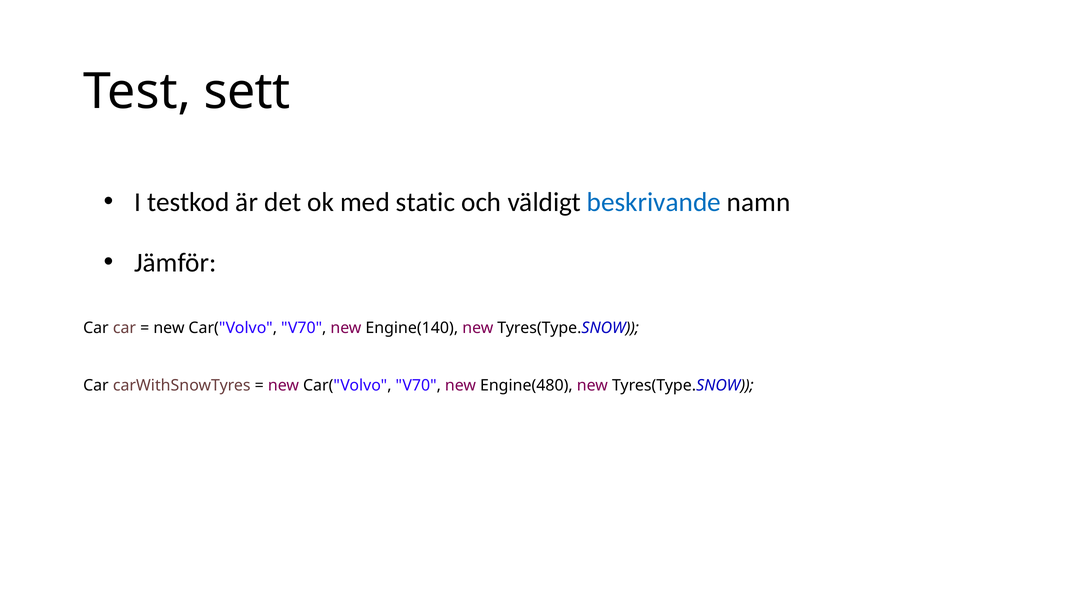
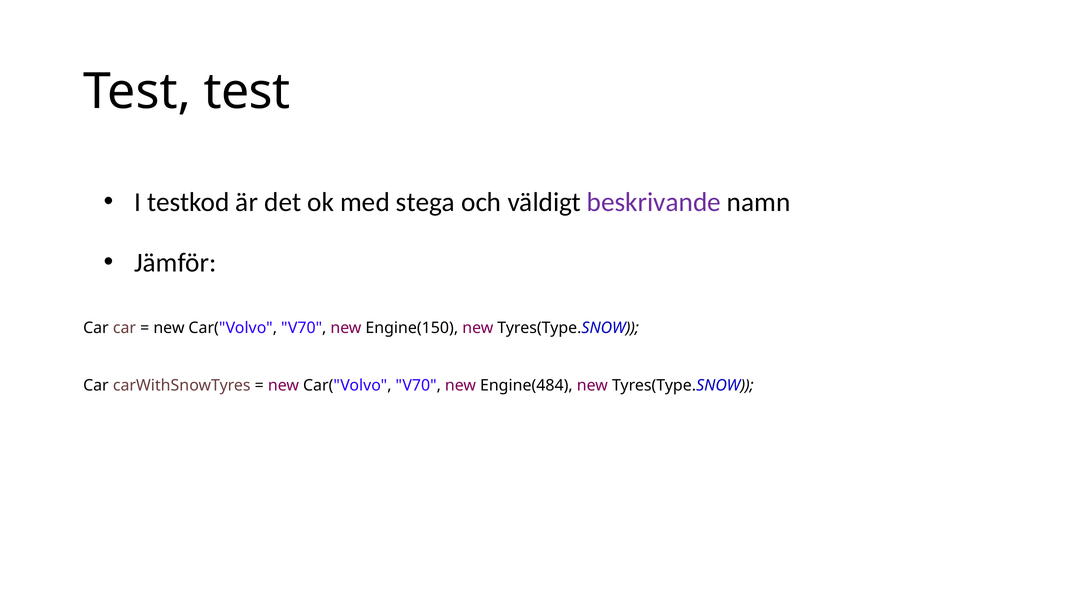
Test sett: sett -> test
static: static -> stega
beskrivande colour: blue -> purple
Engine(140: Engine(140 -> Engine(150
Engine(480: Engine(480 -> Engine(484
